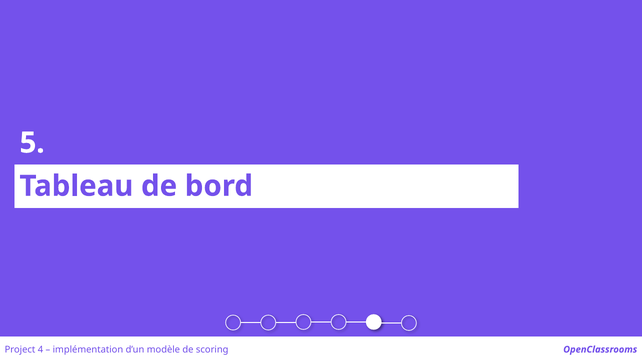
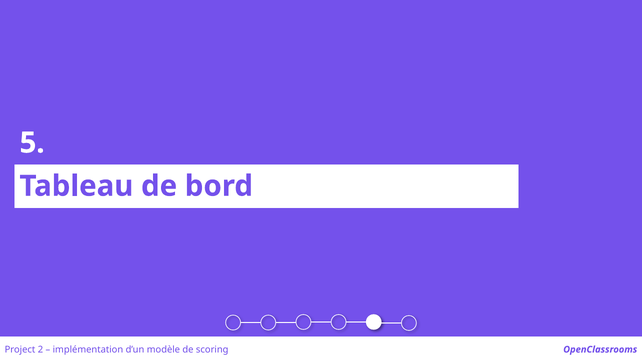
4: 4 -> 2
